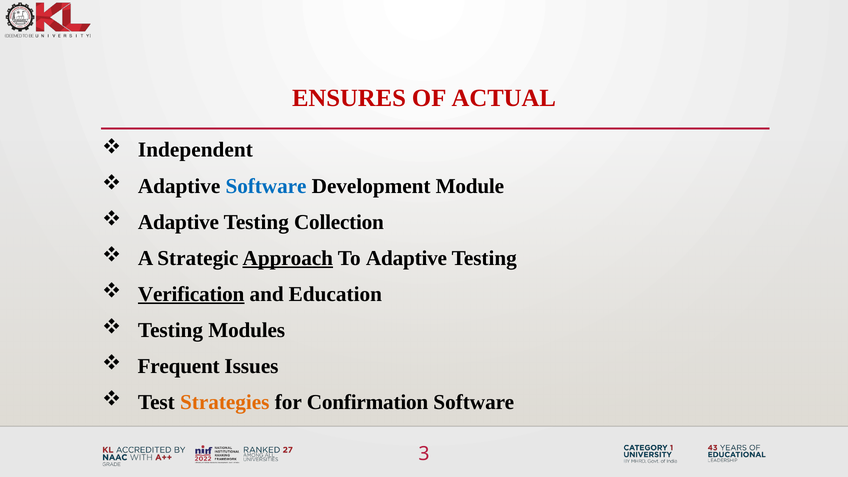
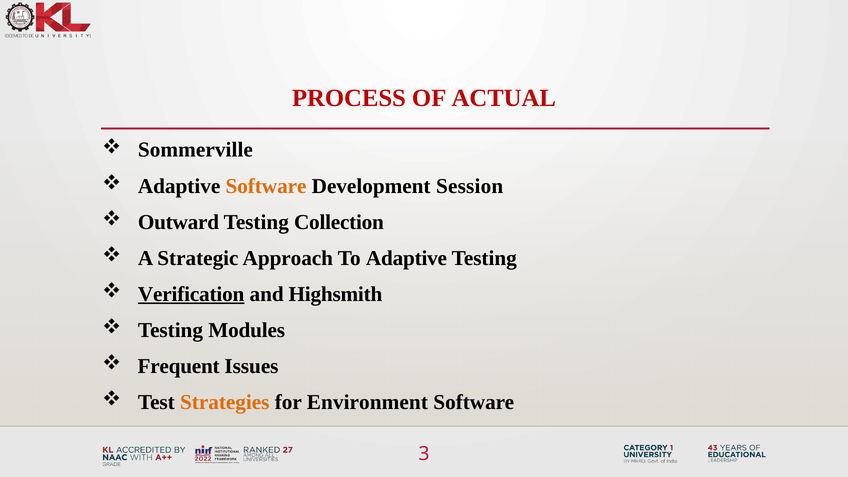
ENSURES: ENSURES -> PROCESS
Independent: Independent -> Sommerville
Software at (266, 186) colour: blue -> orange
Module: Module -> Session
Adaptive at (178, 222): Adaptive -> Outward
Approach underline: present -> none
Education: Education -> Highsmith
Confirmation: Confirmation -> Environment
